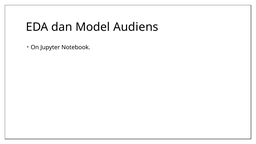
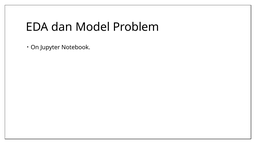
Audiens: Audiens -> Problem
